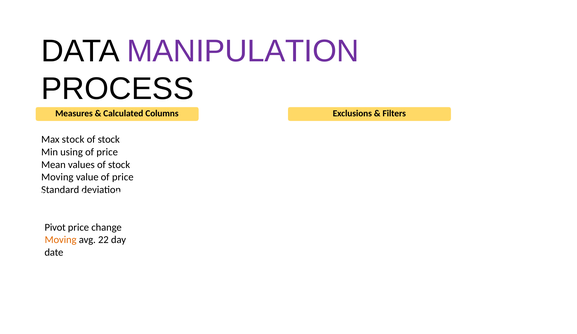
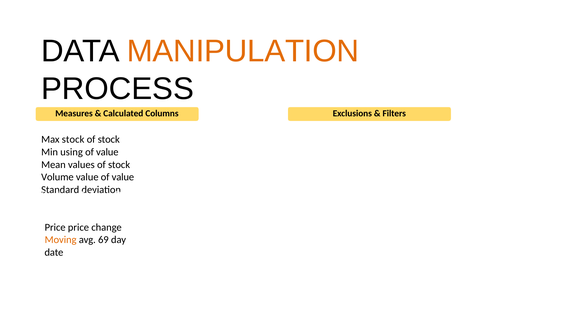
MANIPULATION colour: purple -> orange
price at (107, 152): price -> value
Moving at (57, 177): Moving -> Volume
value of price: price -> value
Pivot at (55, 227): Pivot -> Price
22: 22 -> 69
